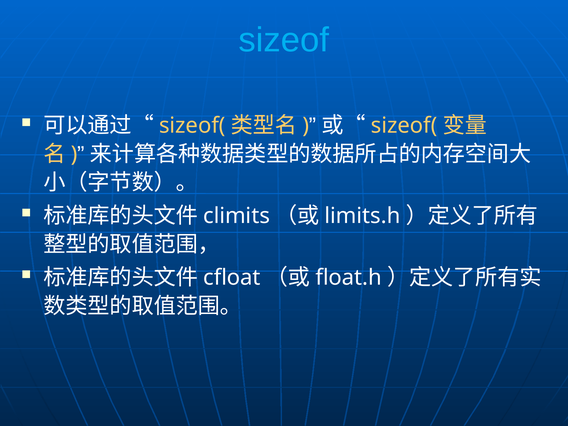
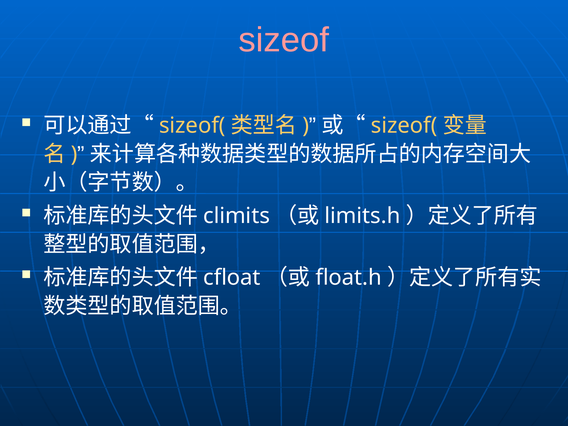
sizeof colour: light blue -> pink
